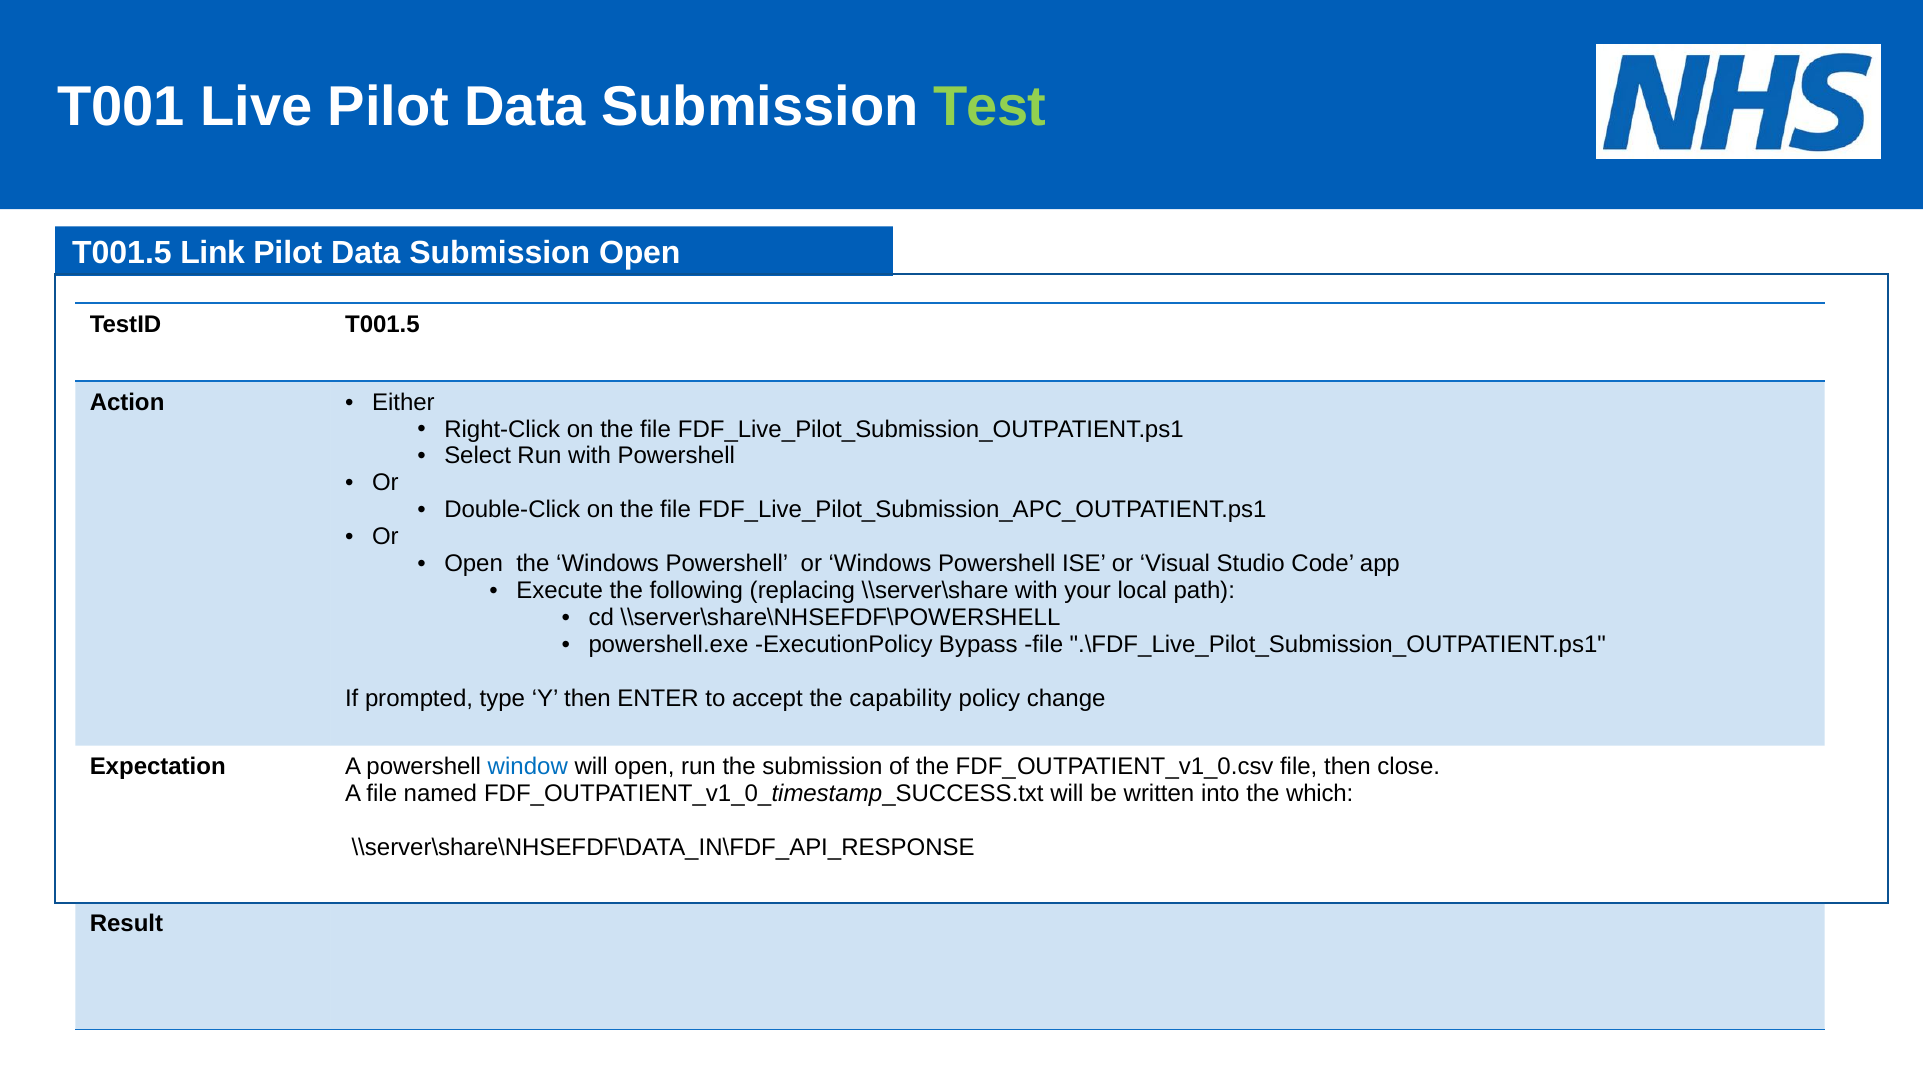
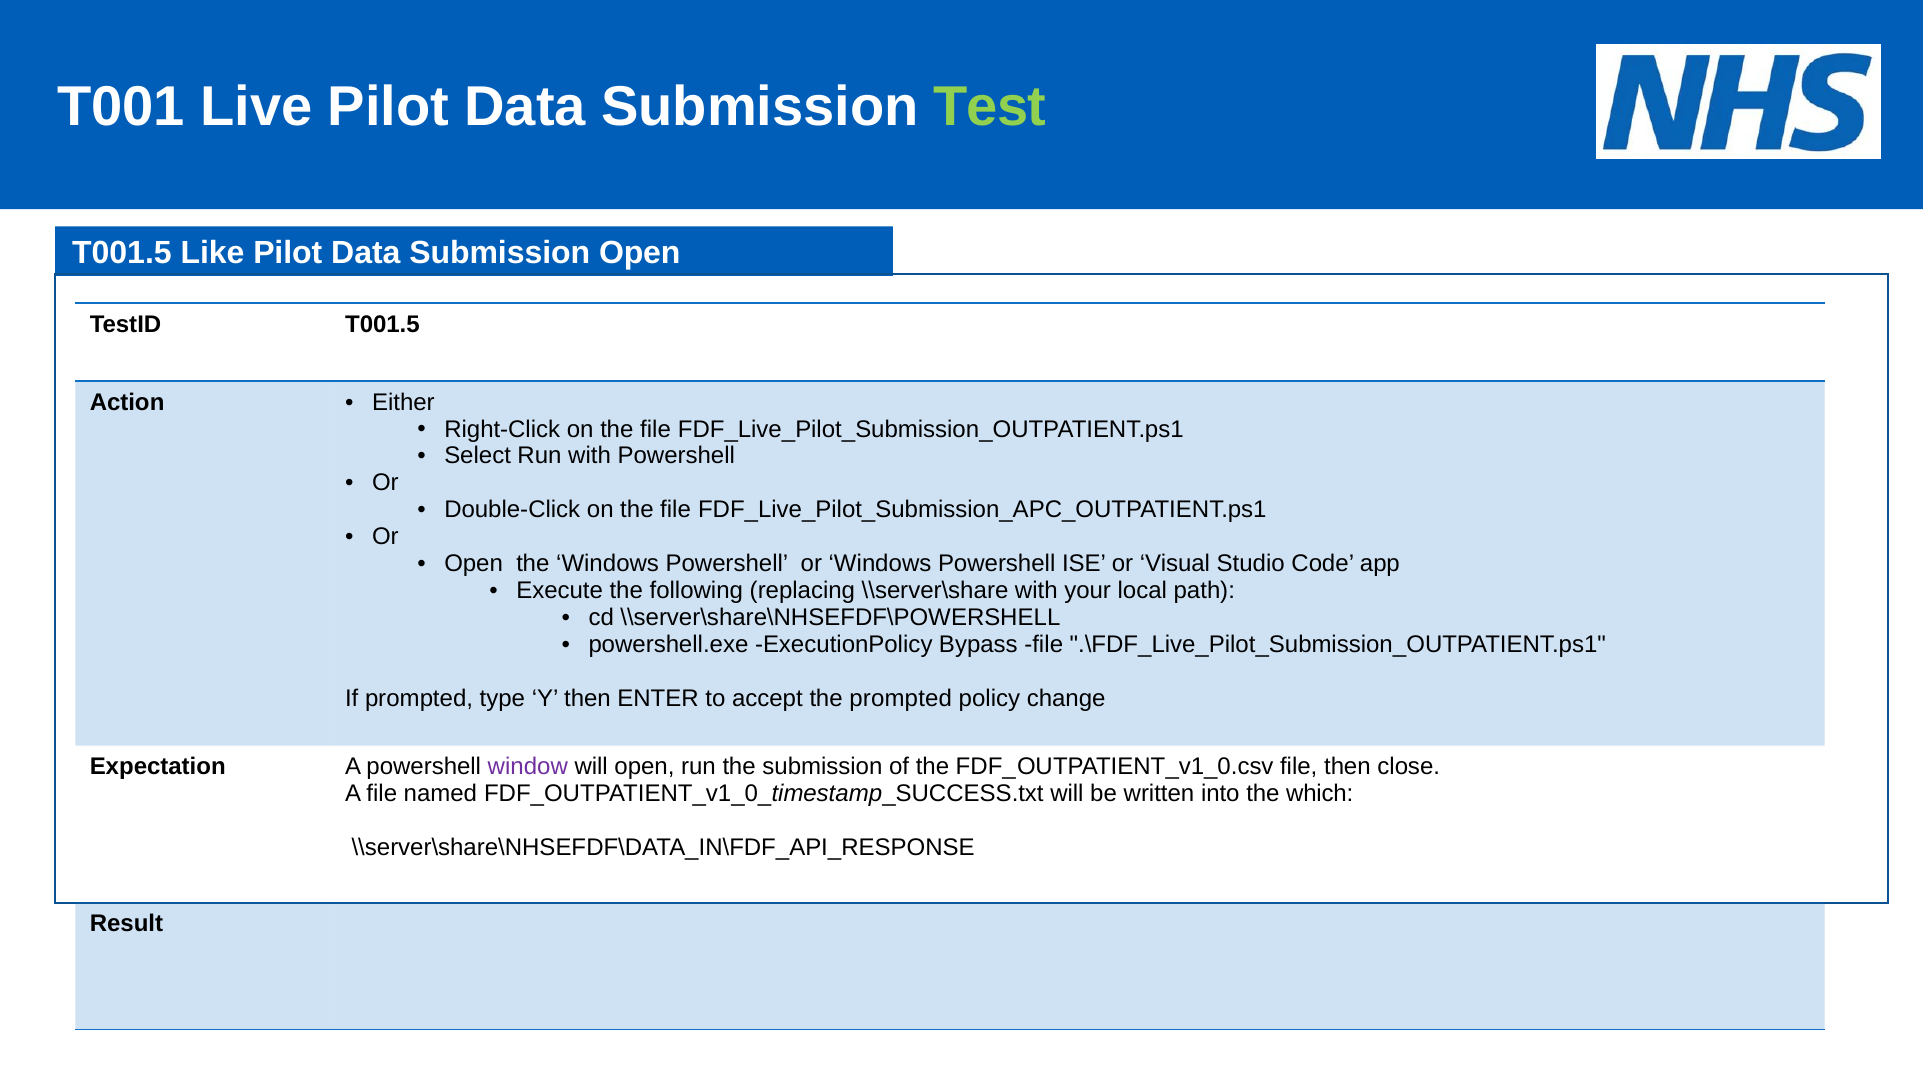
Link: Link -> Like
the capability: capability -> prompted
window colour: blue -> purple
